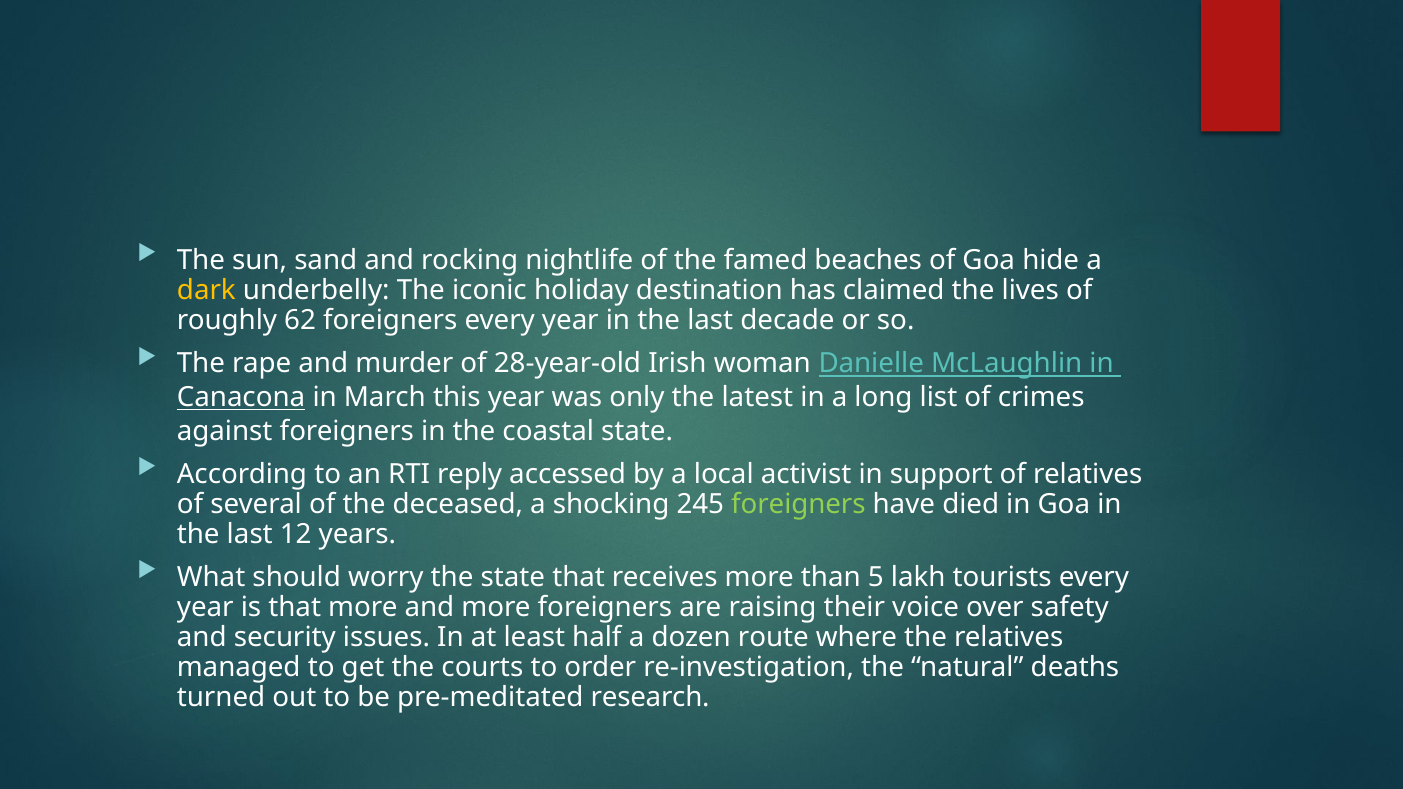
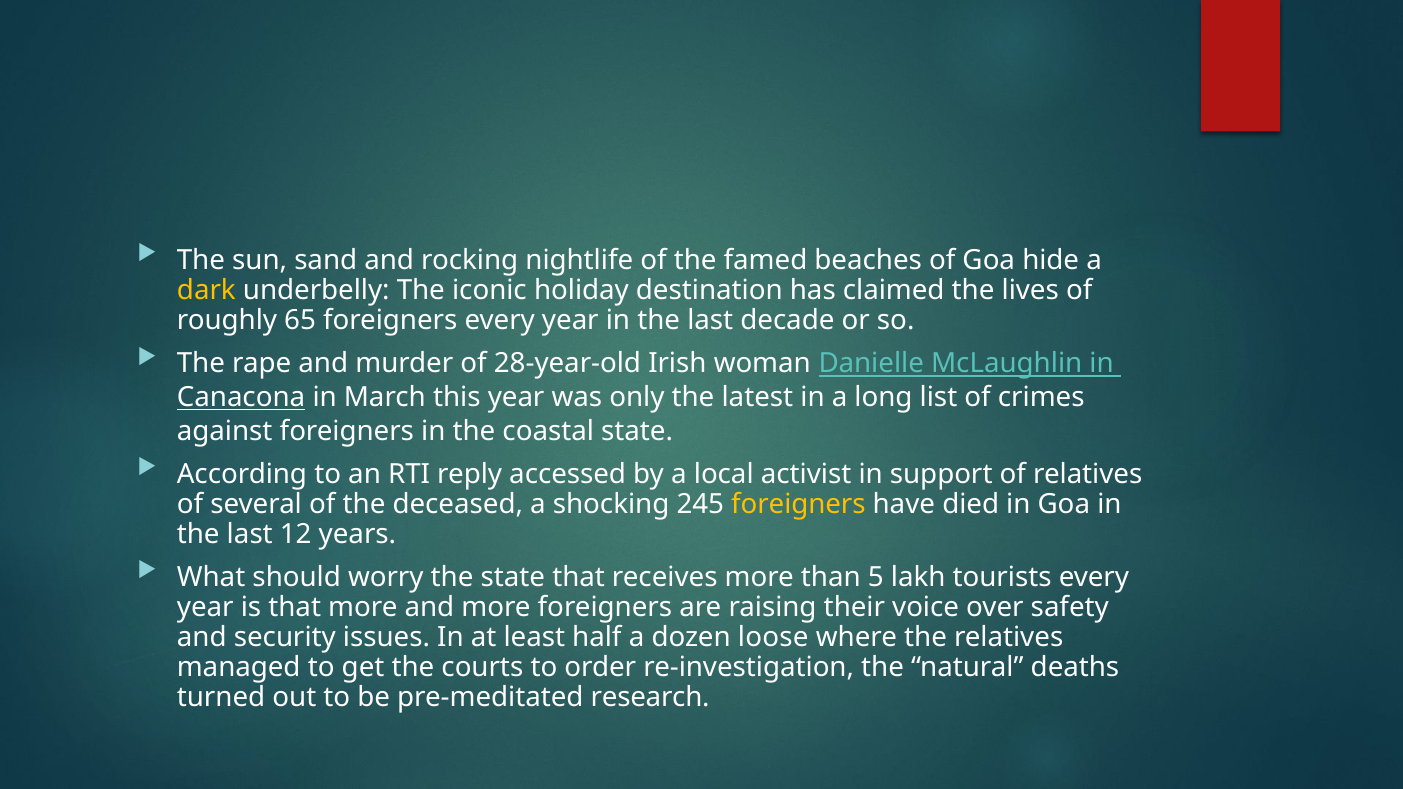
62: 62 -> 65
foreigners at (798, 504) colour: light green -> yellow
route: route -> loose
